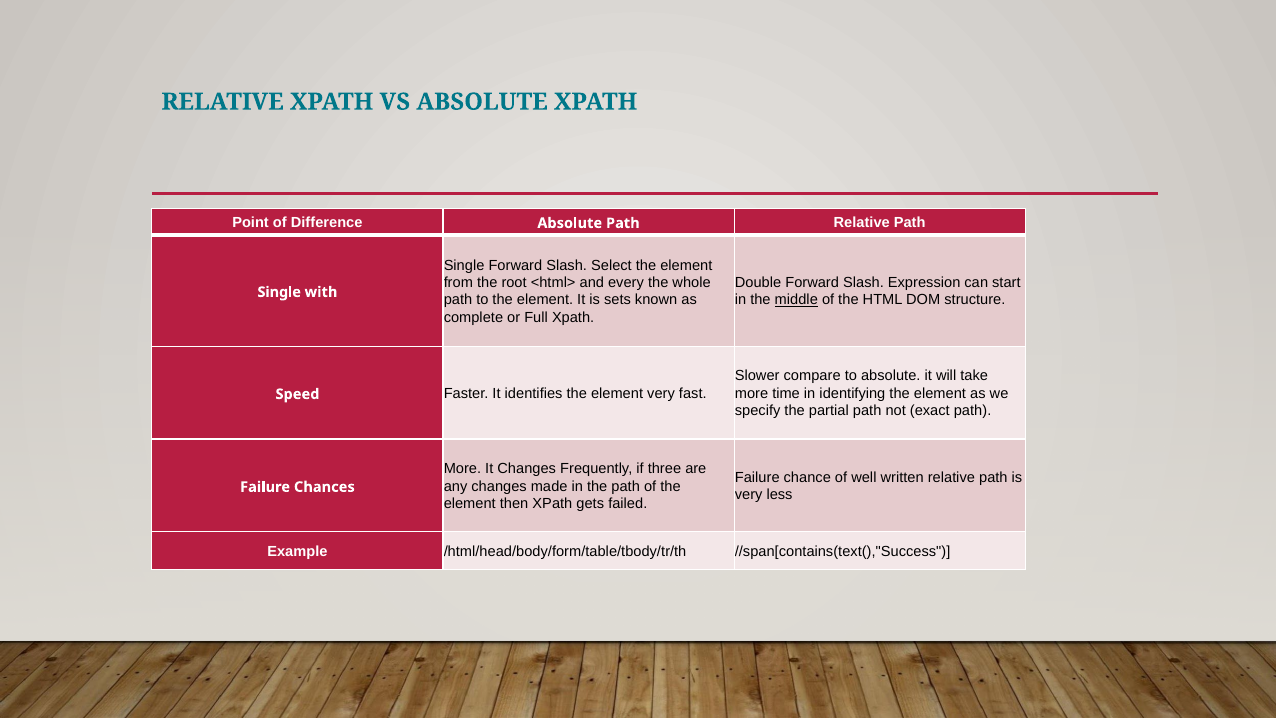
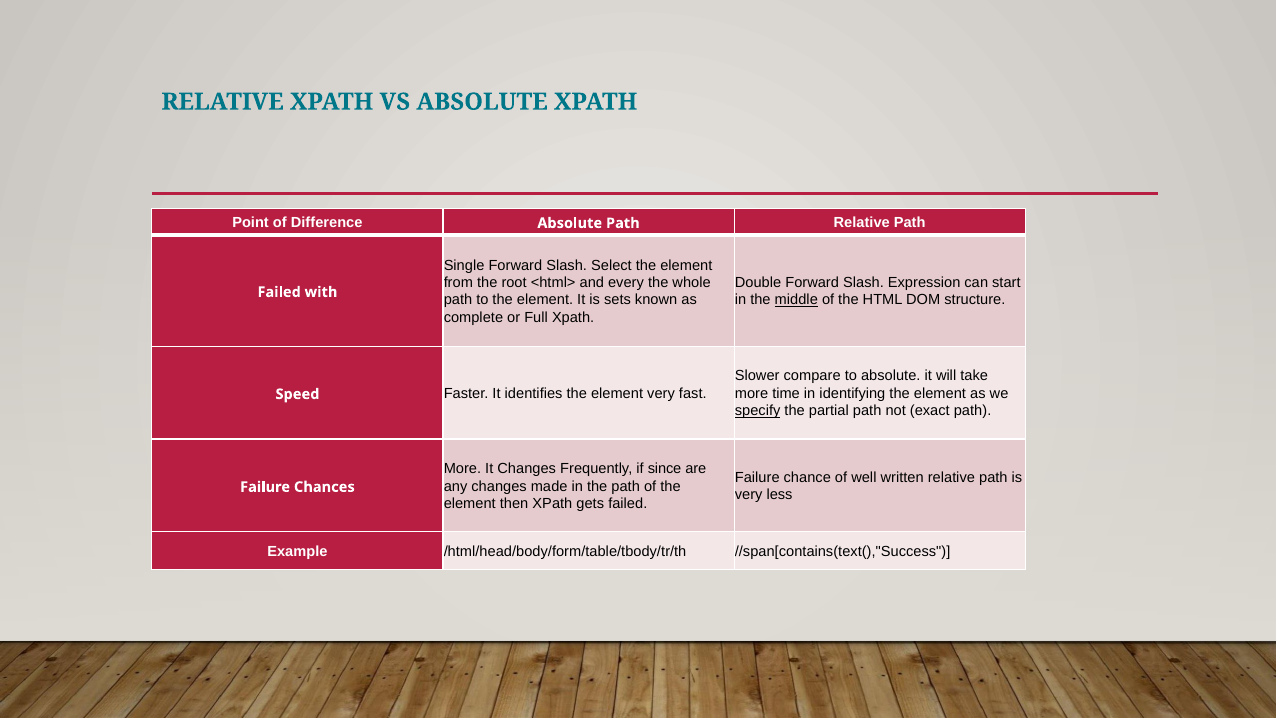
Single at (279, 292): Single -> Failed
specify underline: none -> present
three: three -> since
